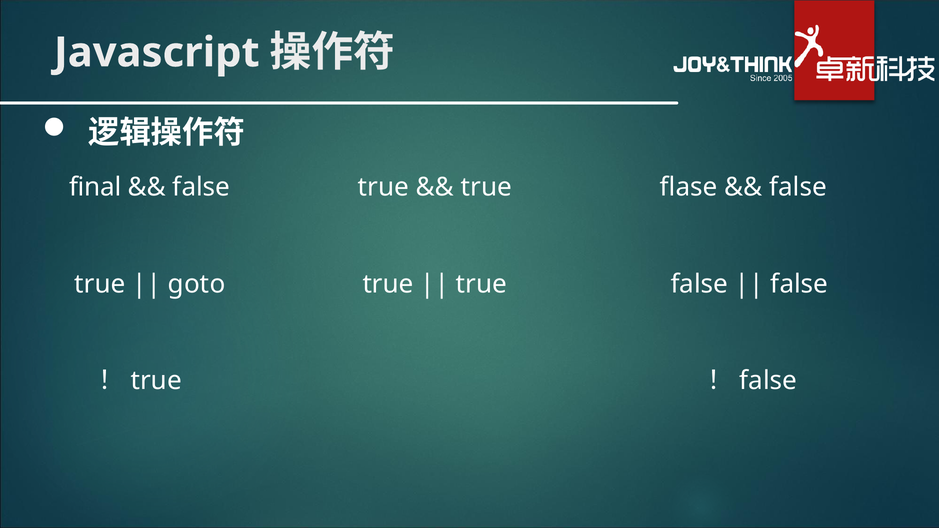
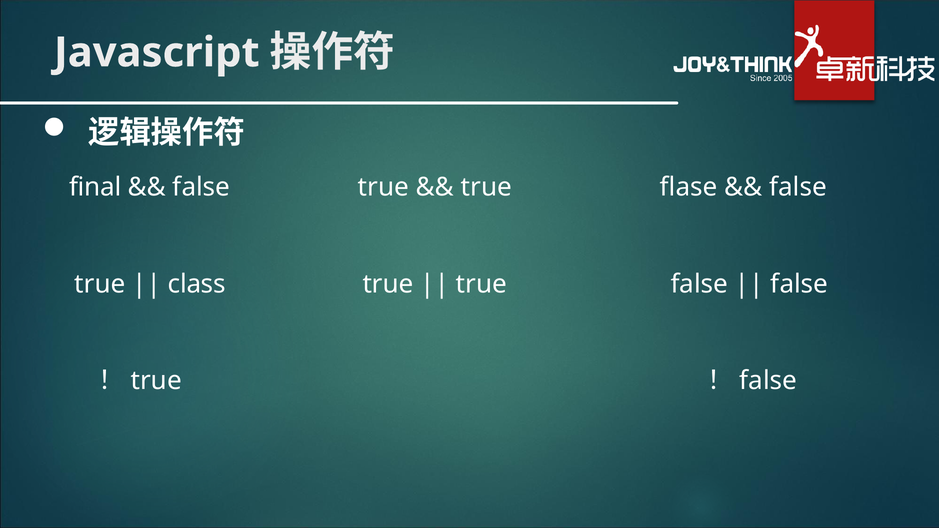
goto: goto -> class
